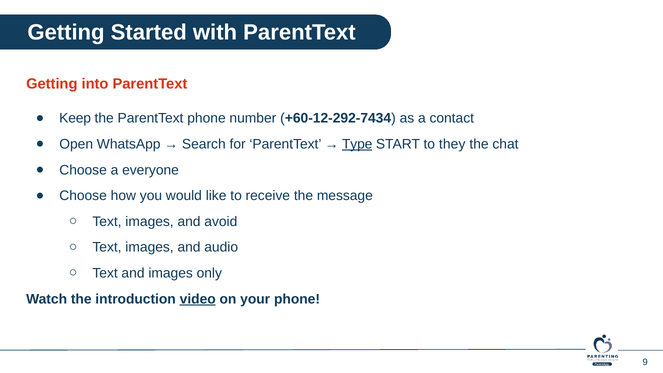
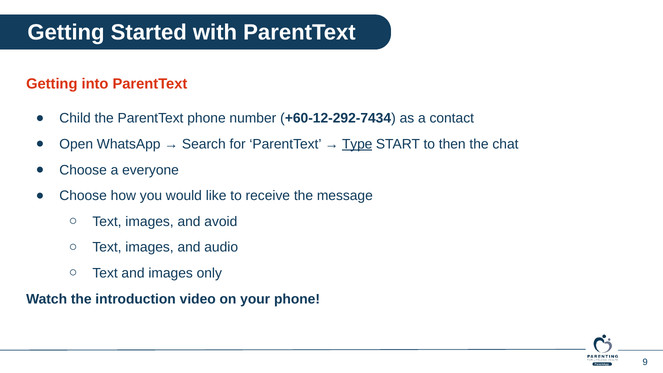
Keep: Keep -> Child
they: they -> then
video underline: present -> none
